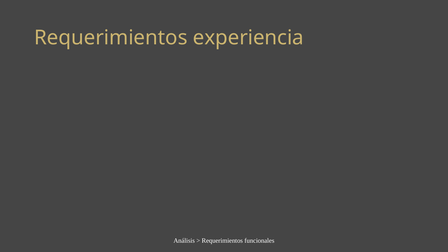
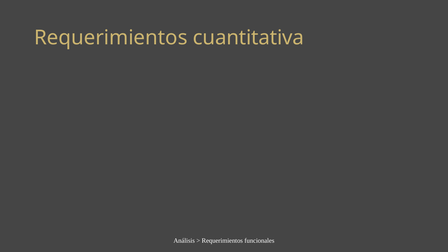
experiencia: experiencia -> cuantitativa
